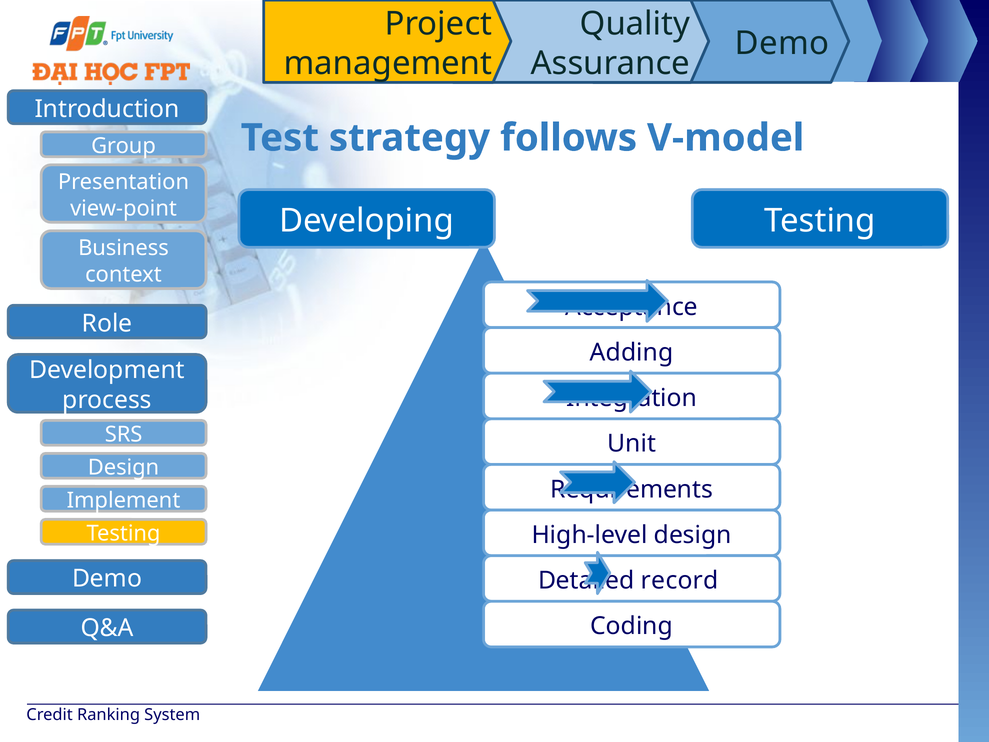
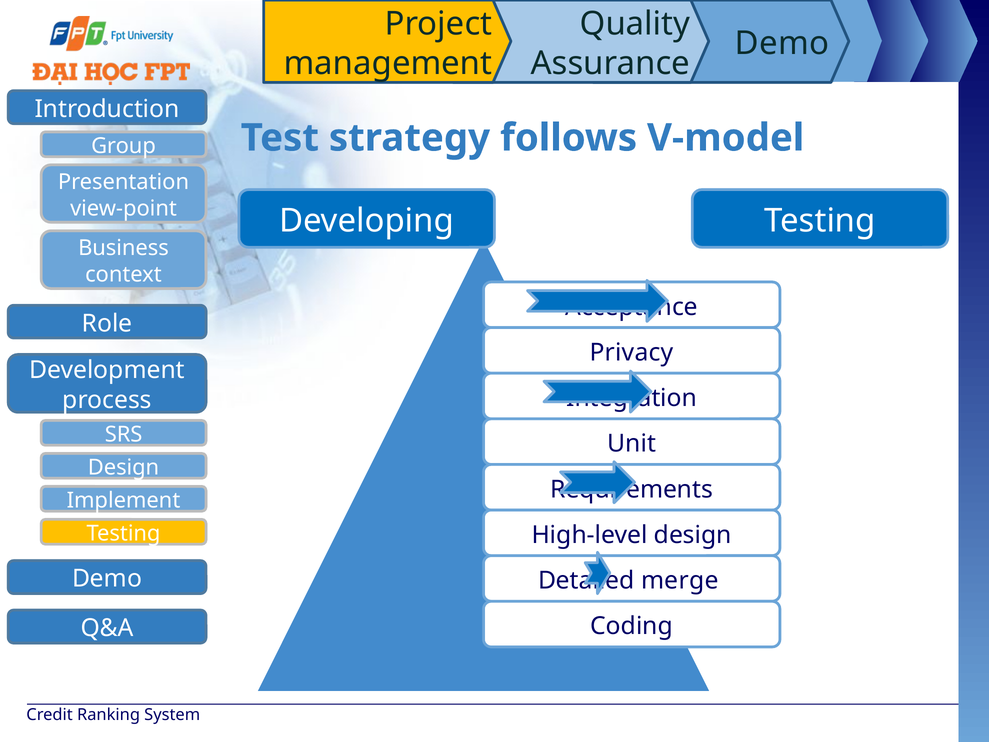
Adding: Adding -> Privacy
record: record -> merge
